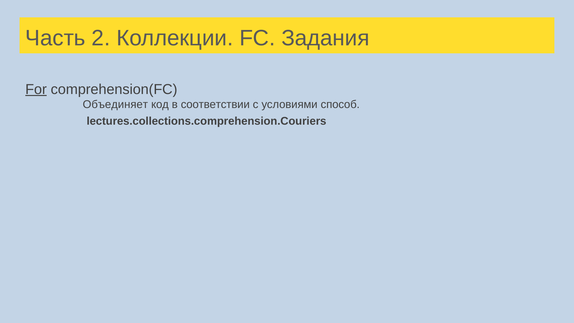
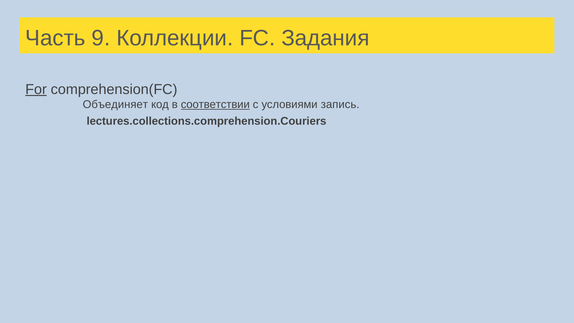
2: 2 -> 9
соответствии underline: none -> present
способ: способ -> запись
